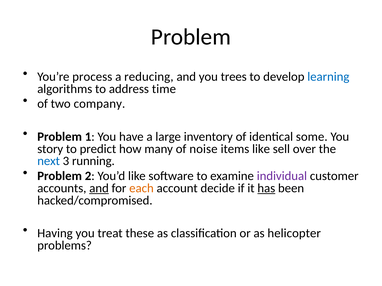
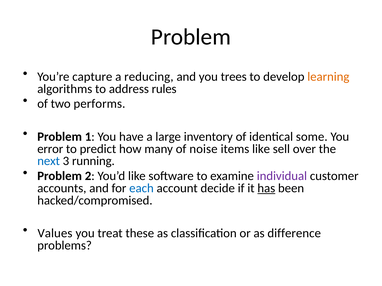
process: process -> capture
learning colour: blue -> orange
time: time -> rules
company: company -> performs
story: story -> error
and at (99, 188) underline: present -> none
each colour: orange -> blue
Having: Having -> Values
helicopter: helicopter -> difference
